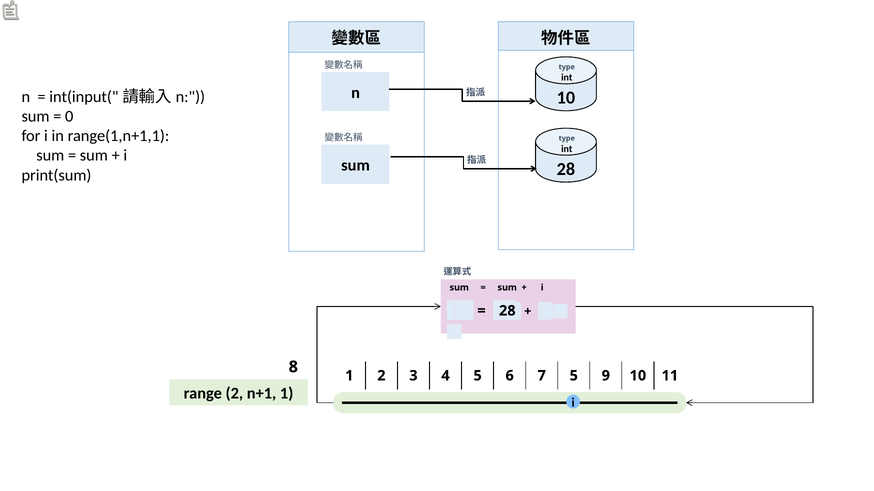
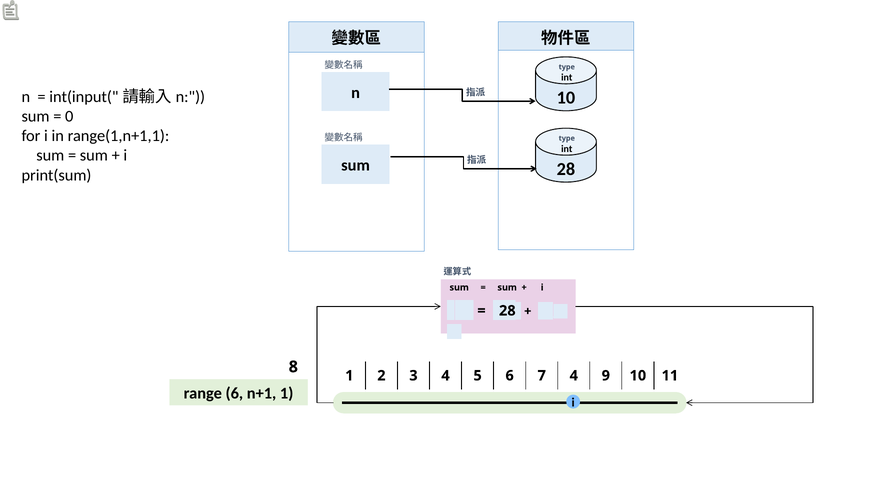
7 5: 5 -> 4
range 2: 2 -> 6
